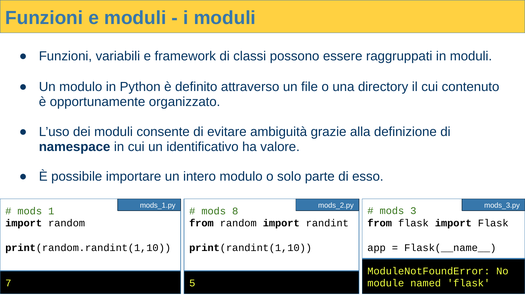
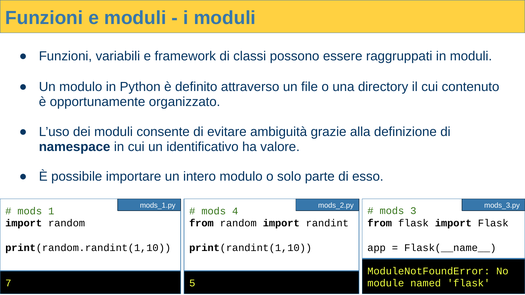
8: 8 -> 4
